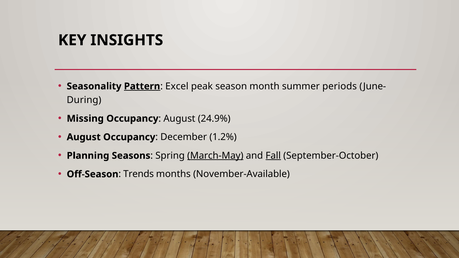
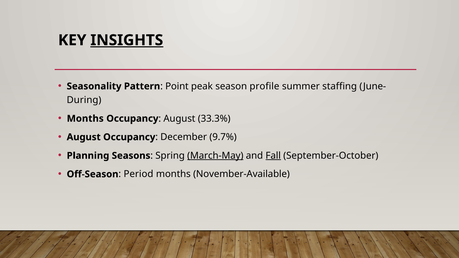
INSIGHTS underline: none -> present
Pattern underline: present -> none
Excel: Excel -> Point
month: month -> profile
periods: periods -> staffing
Missing at (85, 119): Missing -> Months
24.9%: 24.9% -> 33.3%
1.2%: 1.2% -> 9.7%
Trends: Trends -> Period
